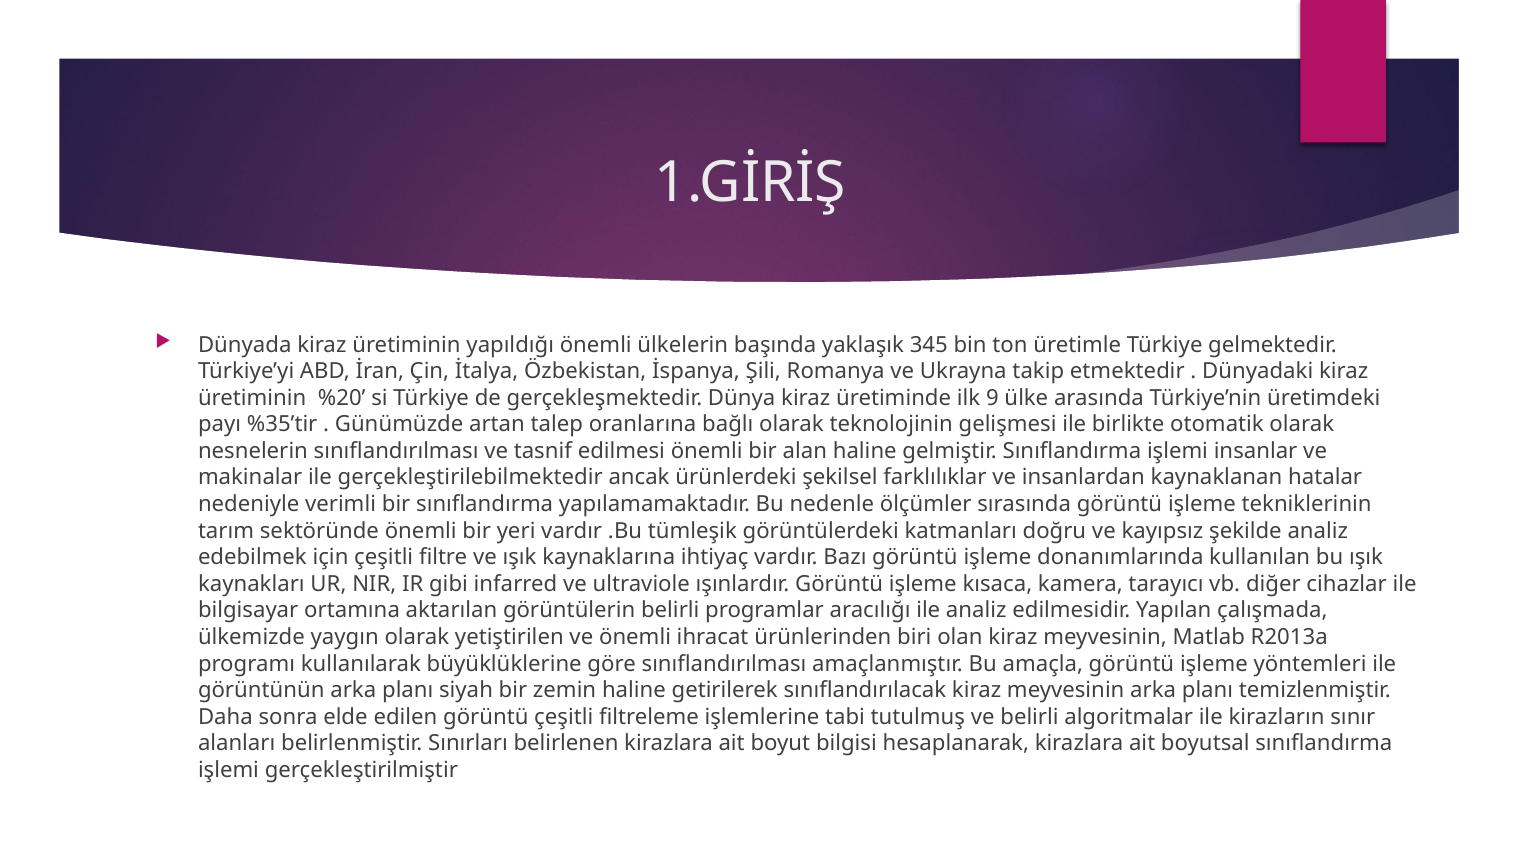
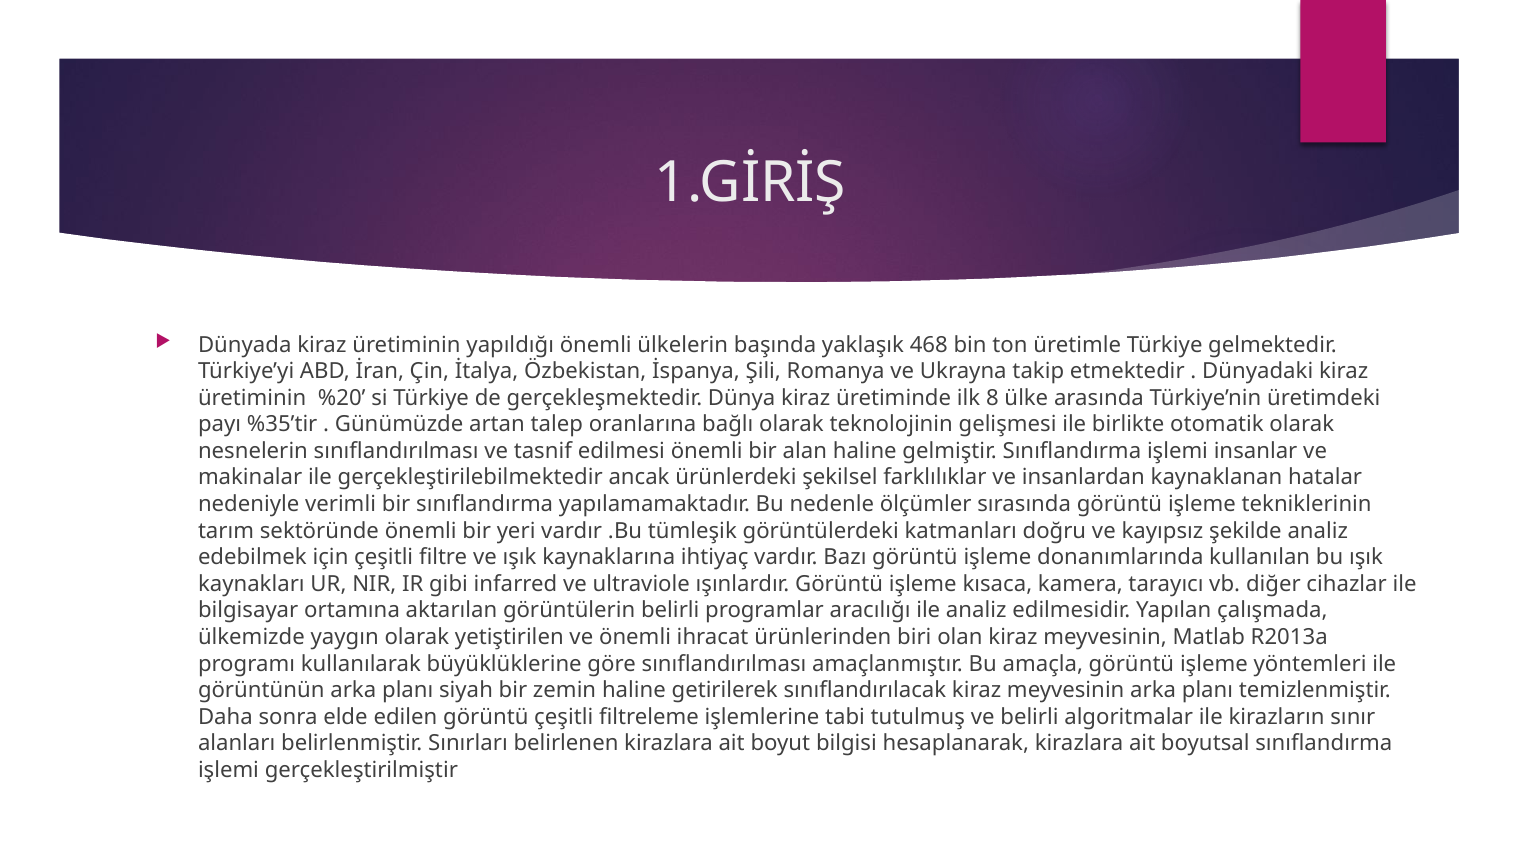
345: 345 -> 468
9: 9 -> 8
